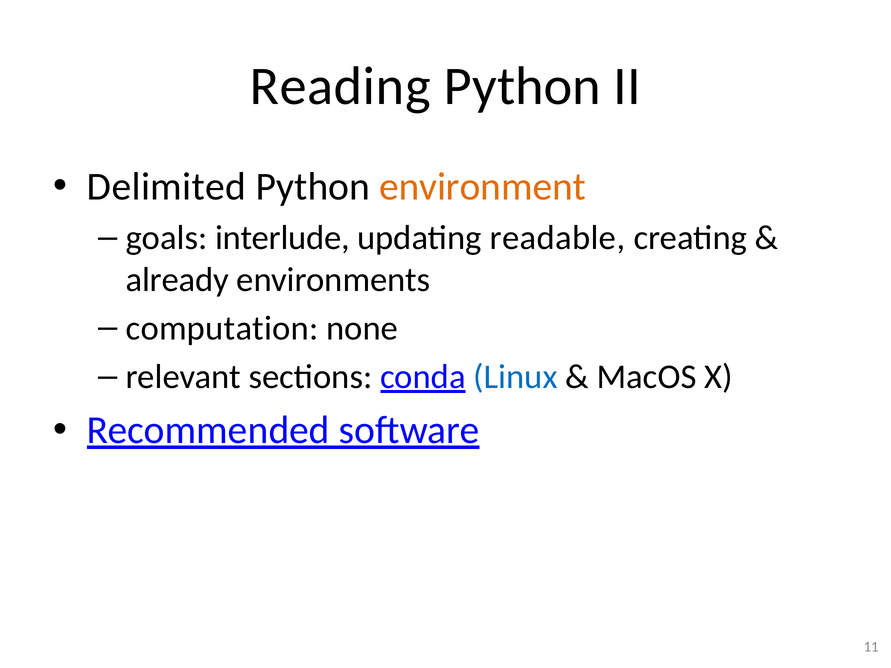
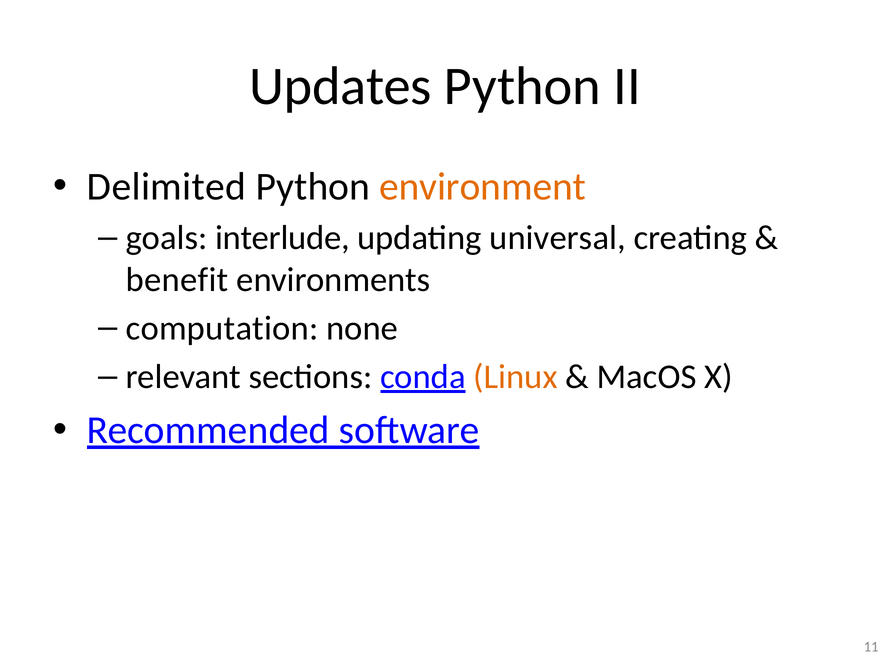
Reading: Reading -> Updates
readable: readable -> universal
already: already -> benefit
Linux colour: blue -> orange
